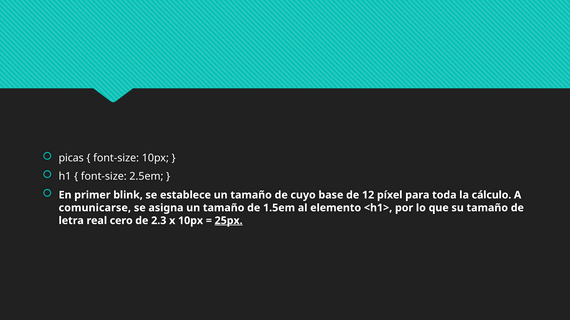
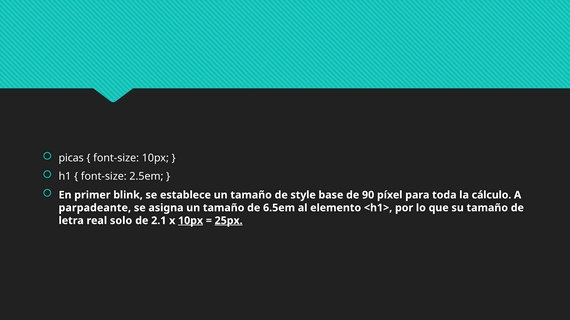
cuyo: cuyo -> style
12: 12 -> 90
comunicarse: comunicarse -> parpadeante
1.5em: 1.5em -> 6.5em
cero: cero -> solo
2.3: 2.3 -> 2.1
10px at (191, 221) underline: none -> present
